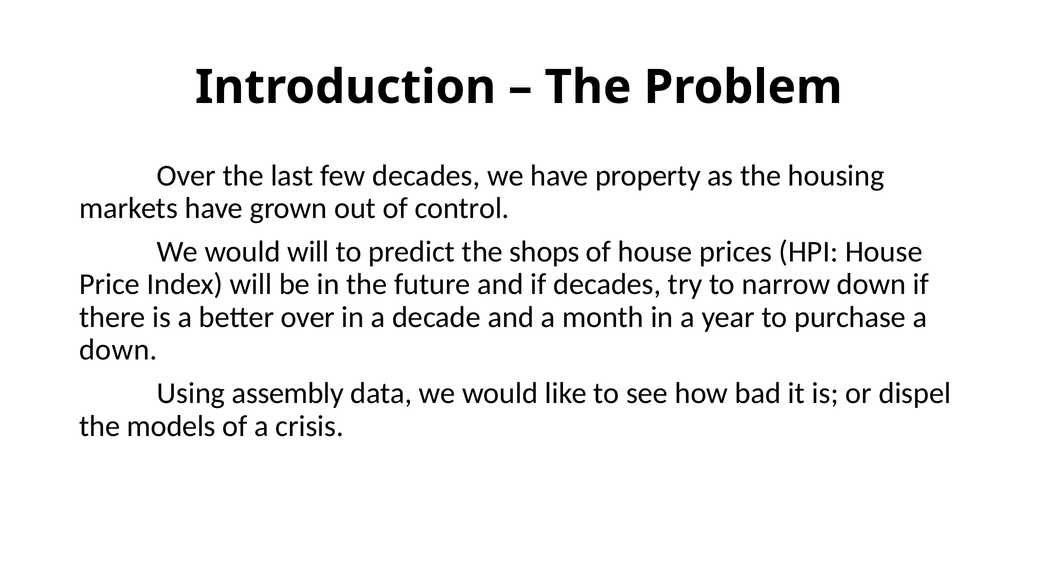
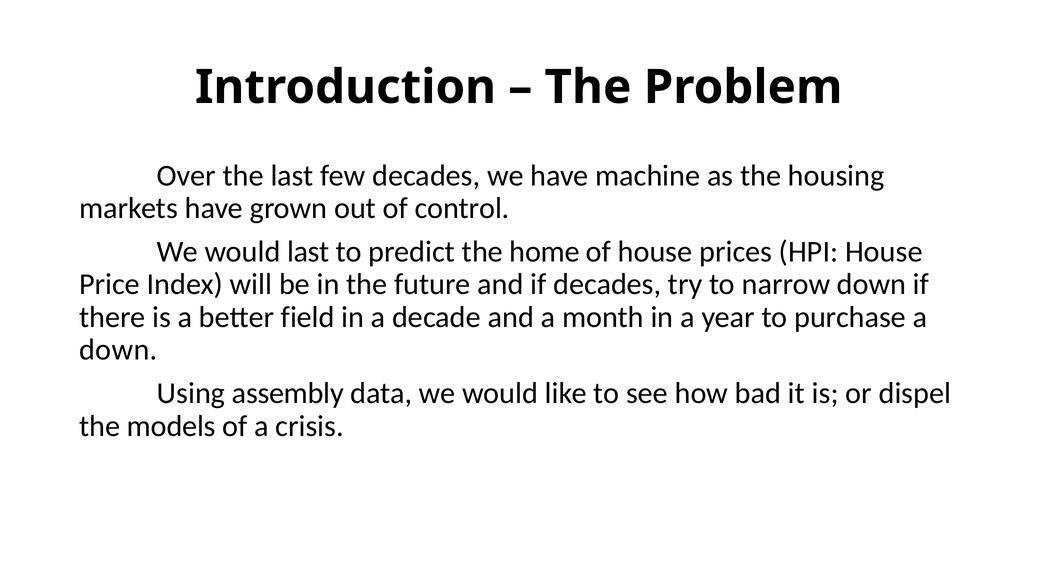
property: property -> machine
would will: will -> last
shops: shops -> home
better over: over -> field
